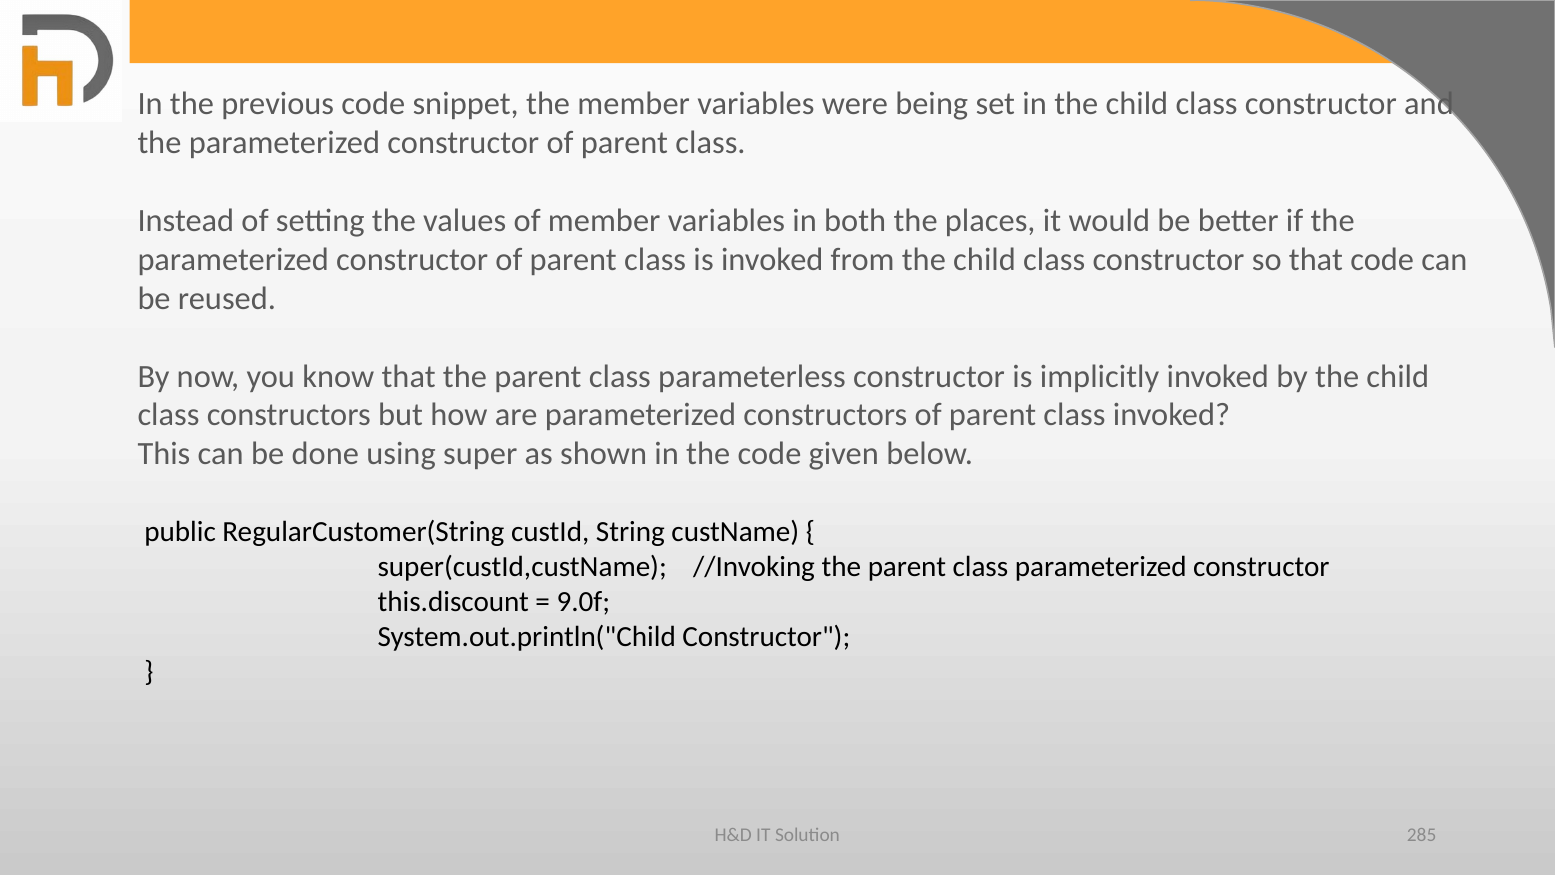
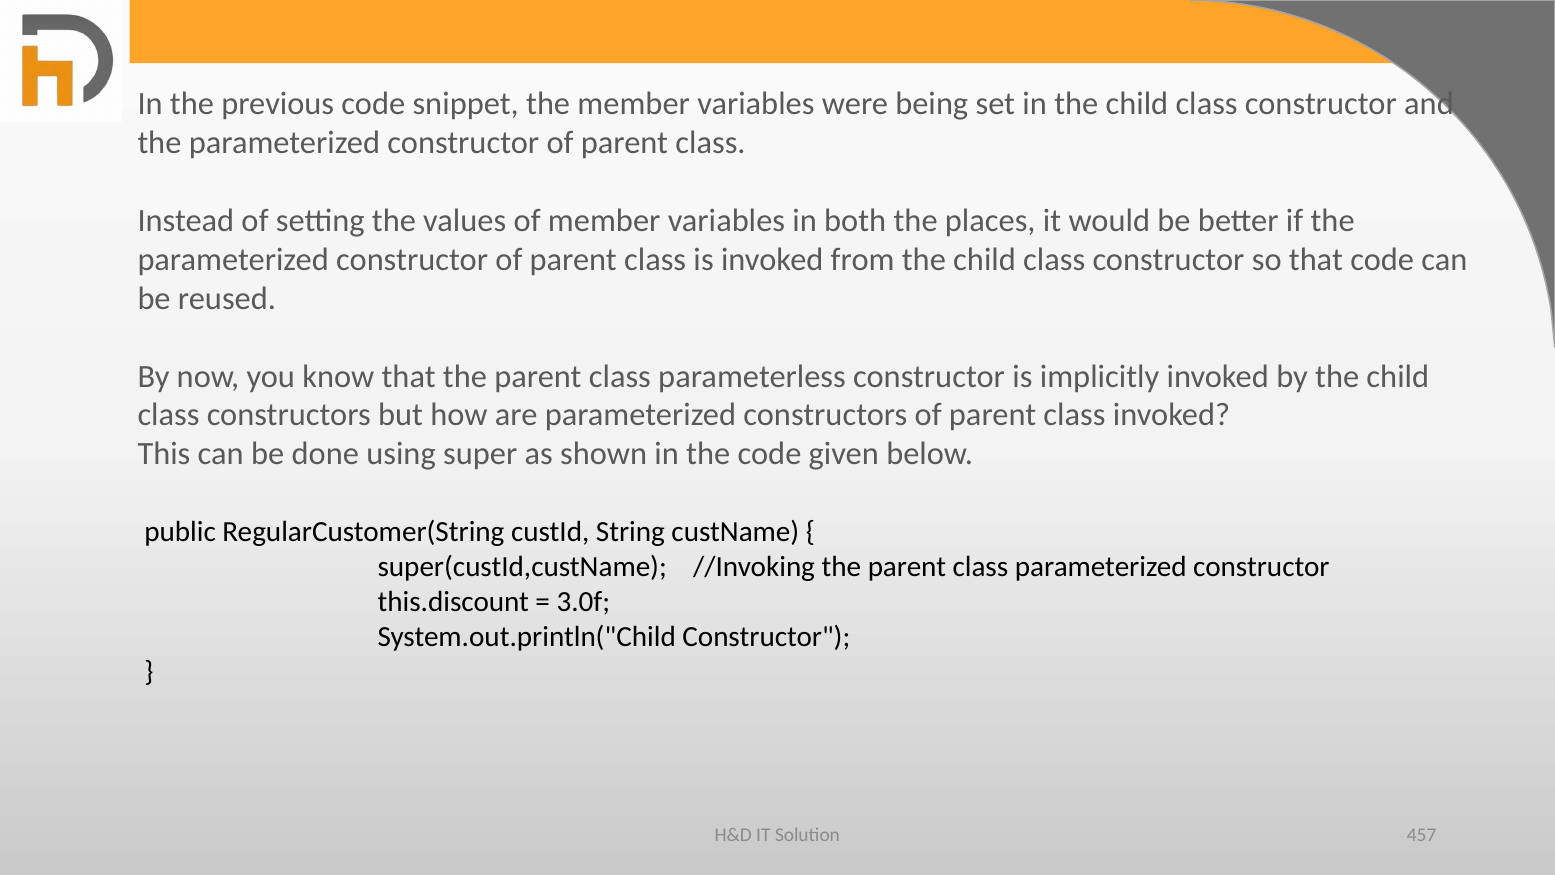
9.0f: 9.0f -> 3.0f
285: 285 -> 457
